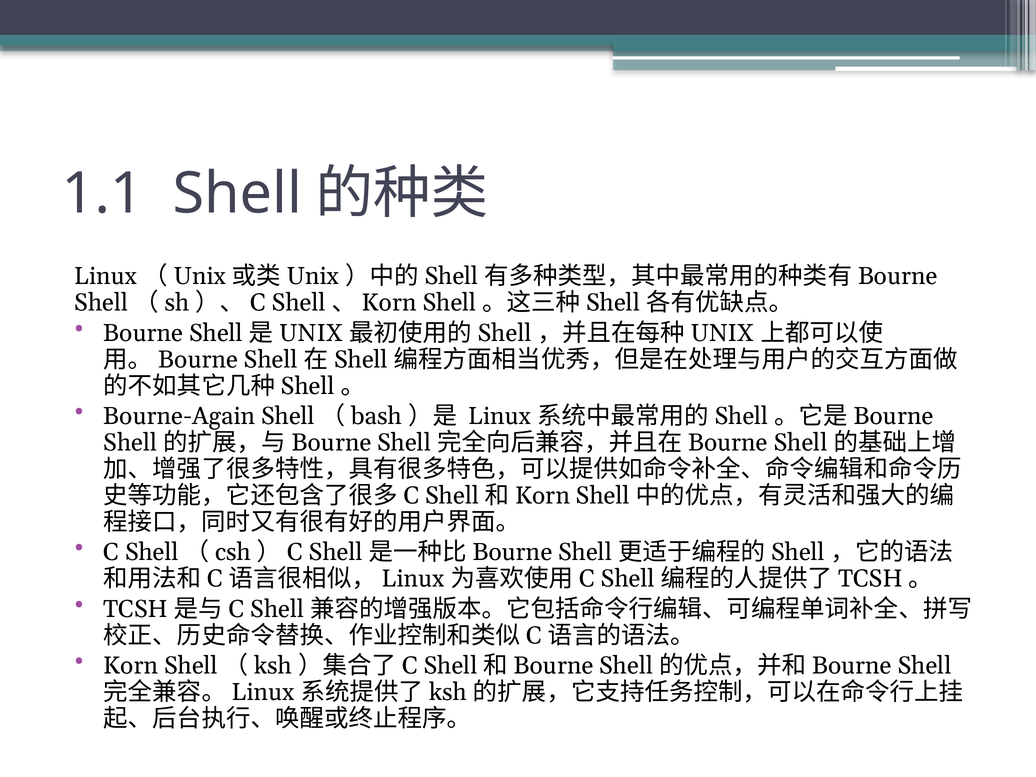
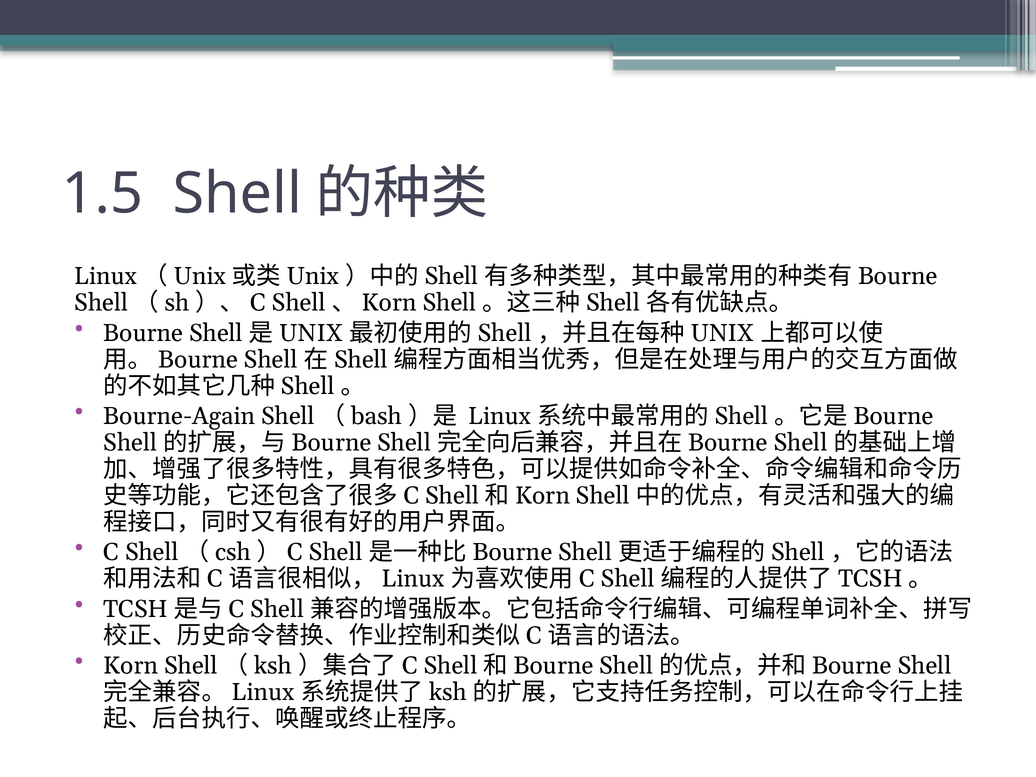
1.1: 1.1 -> 1.5
